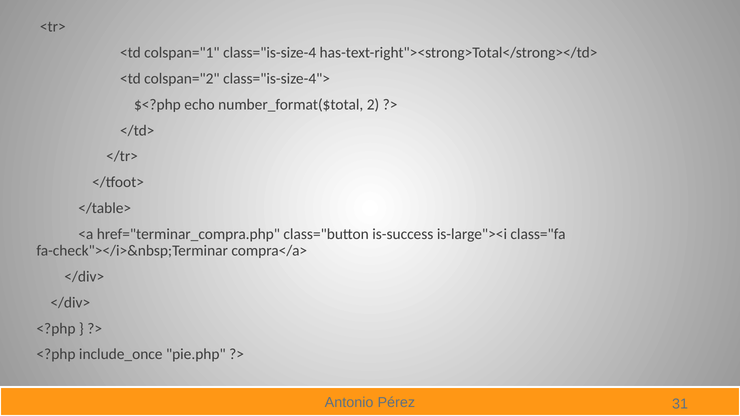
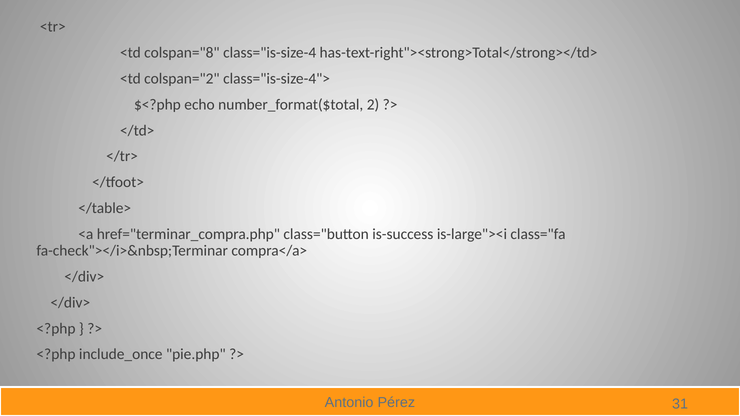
colspan="1: colspan="1 -> colspan="8
